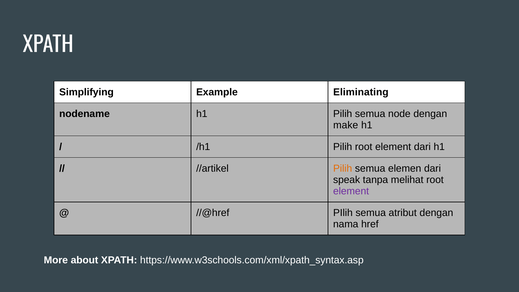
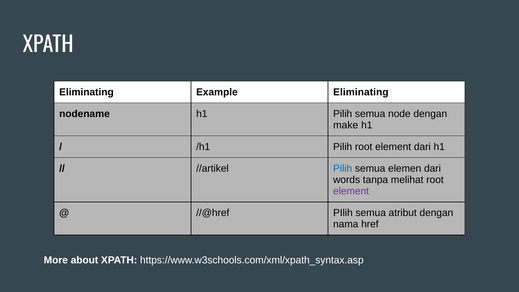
Simplifying at (86, 92): Simplifying -> Eliminating
Pilih at (343, 169) colour: orange -> blue
speak: speak -> words
